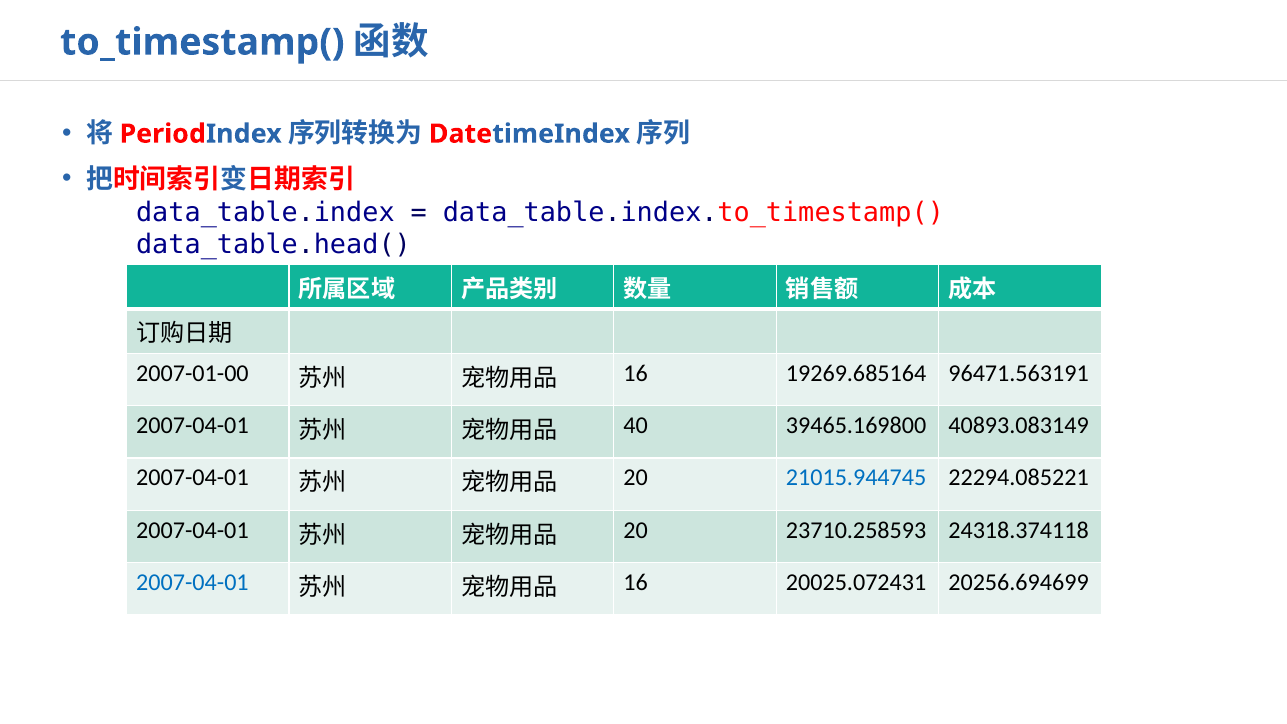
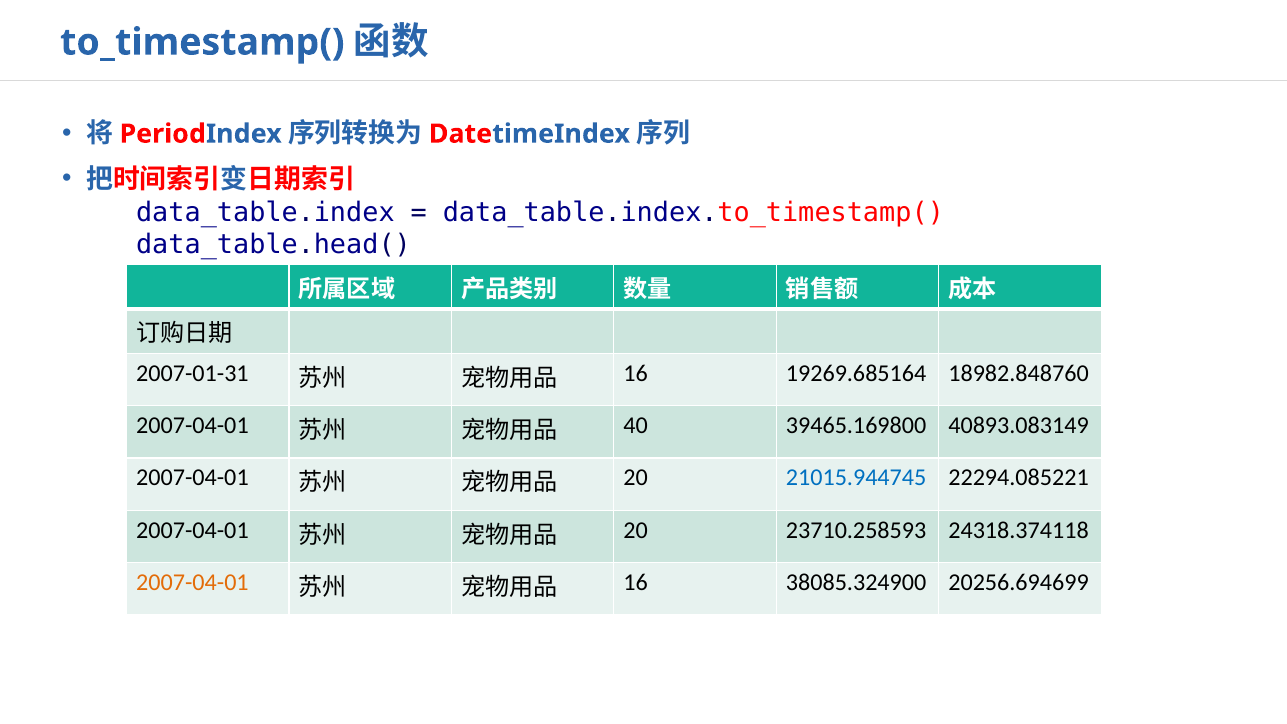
2007-01-00: 2007-01-00 -> 2007-01-31
96471.563191: 96471.563191 -> 18982.848760
2007-04-01 at (192, 582) colour: blue -> orange
20025.072431: 20025.072431 -> 38085.324900
